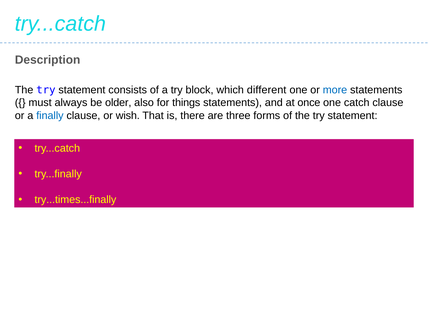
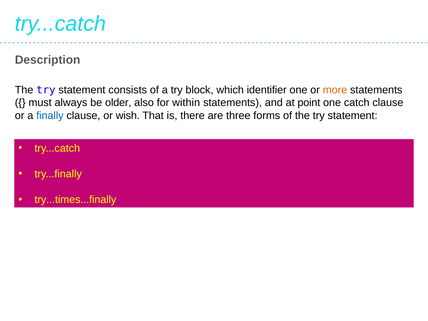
different: different -> identifier
more colour: blue -> orange
things: things -> within
once: once -> point
